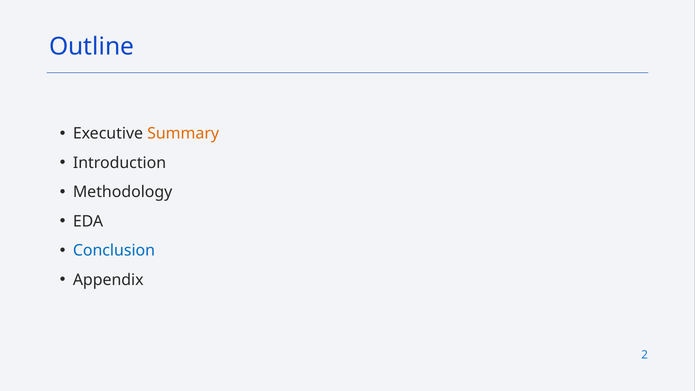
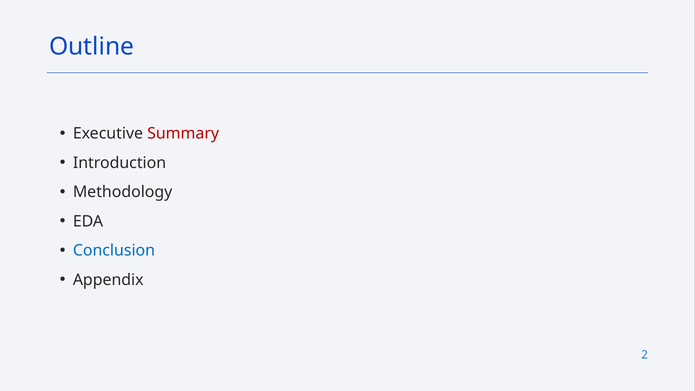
Summary colour: orange -> red
